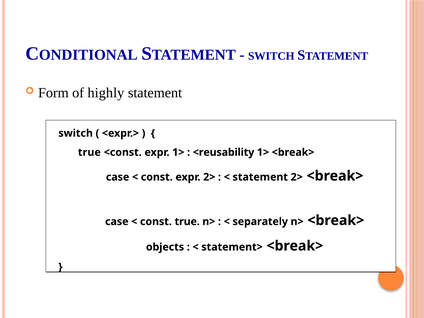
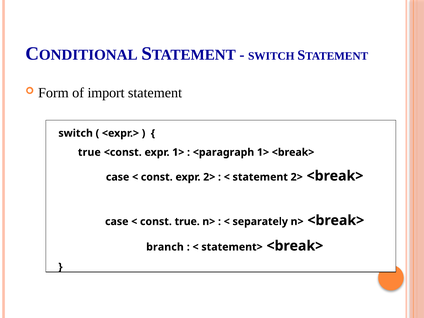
highly: highly -> import
<reusability: <reusability -> <paragraph
objects: objects -> branch
